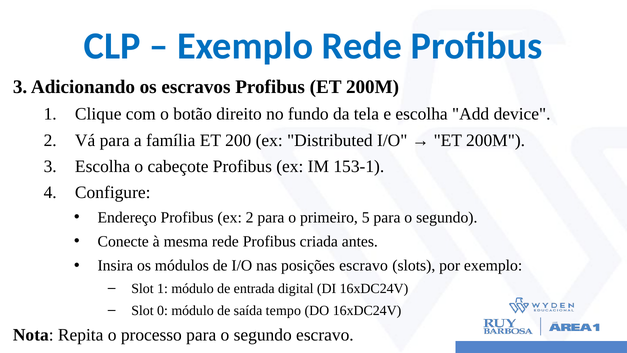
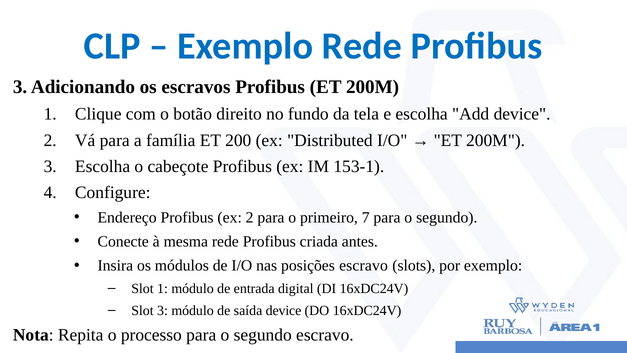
5: 5 -> 7
Slot 0: 0 -> 3
saída tempo: tempo -> device
